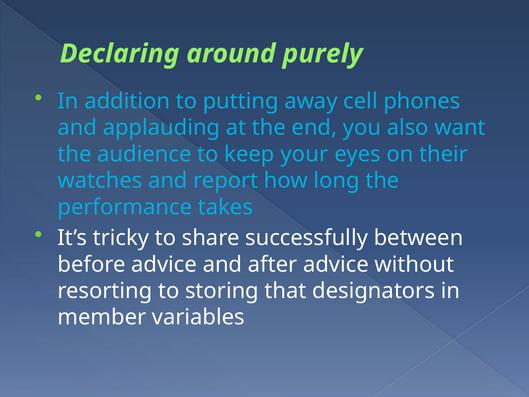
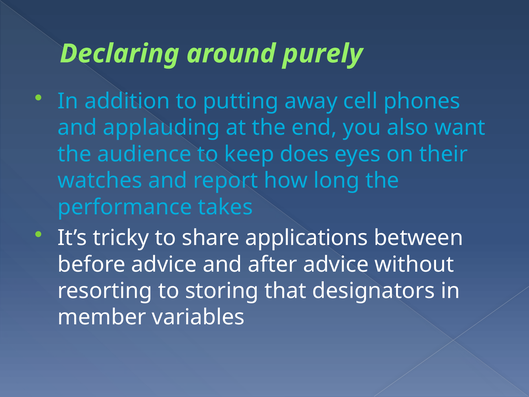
your: your -> does
successfully: successfully -> applications
